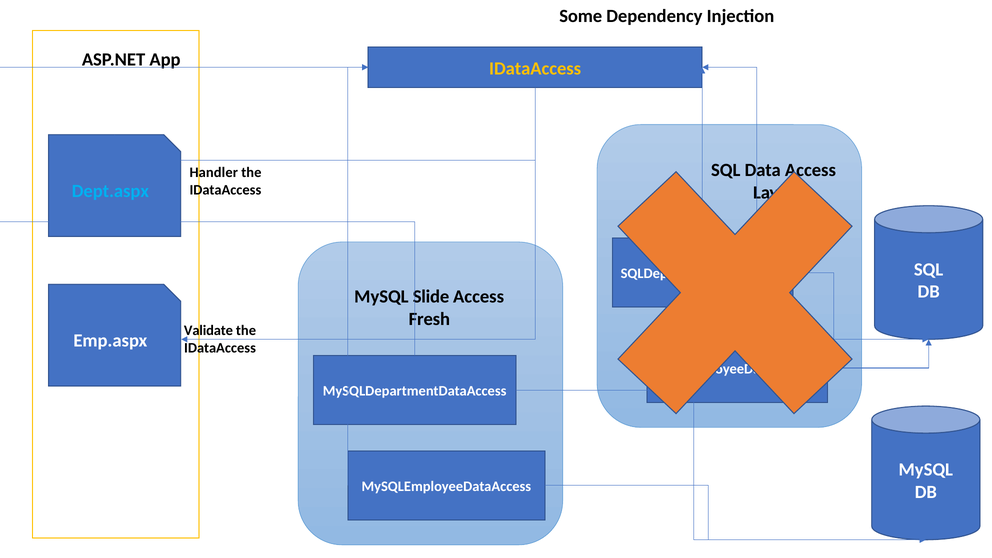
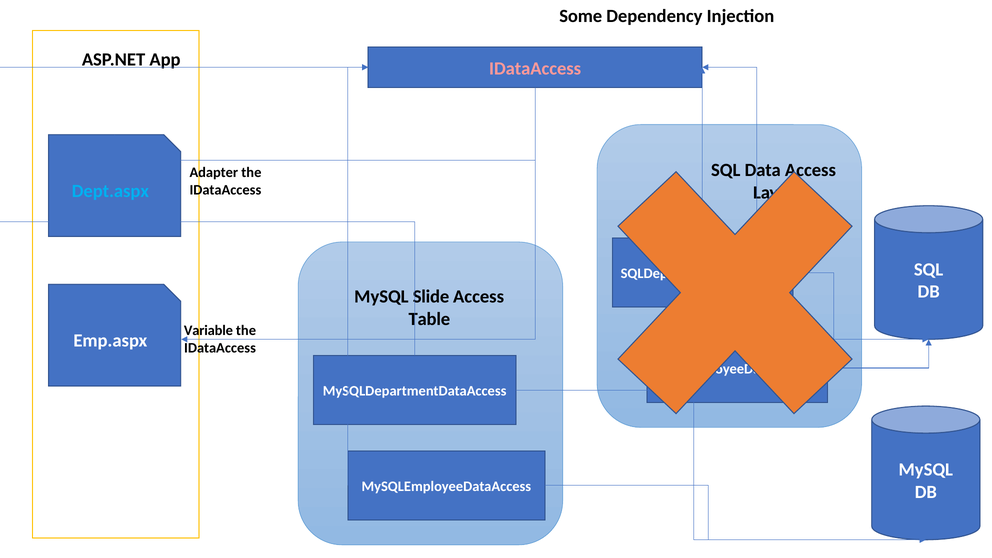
IDataAccess at (535, 69) colour: yellow -> pink
Handler: Handler -> Adapter
Fresh: Fresh -> Table
Validate: Validate -> Variable
